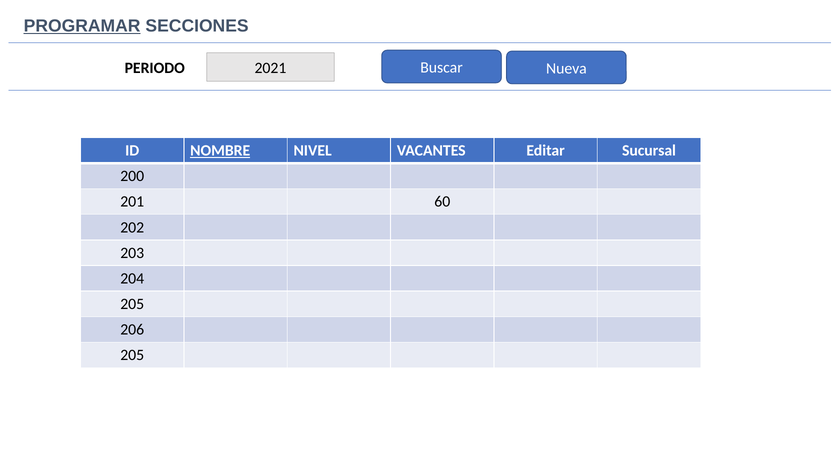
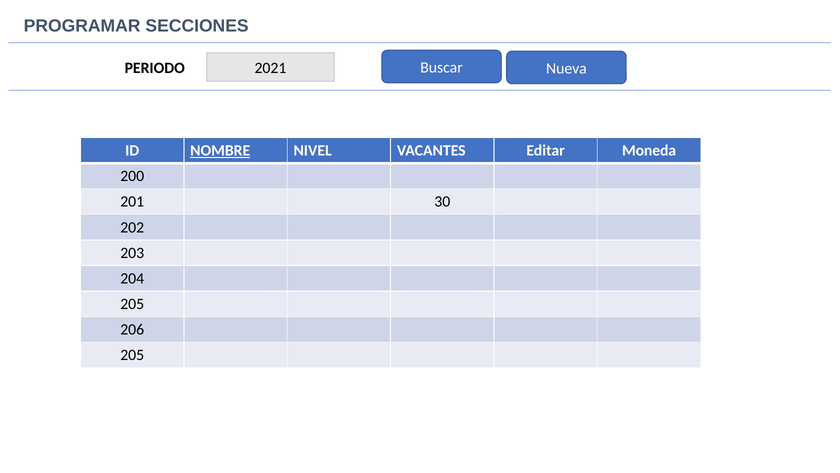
PROGRAMAR underline: present -> none
Sucursal: Sucursal -> Moneda
60: 60 -> 30
